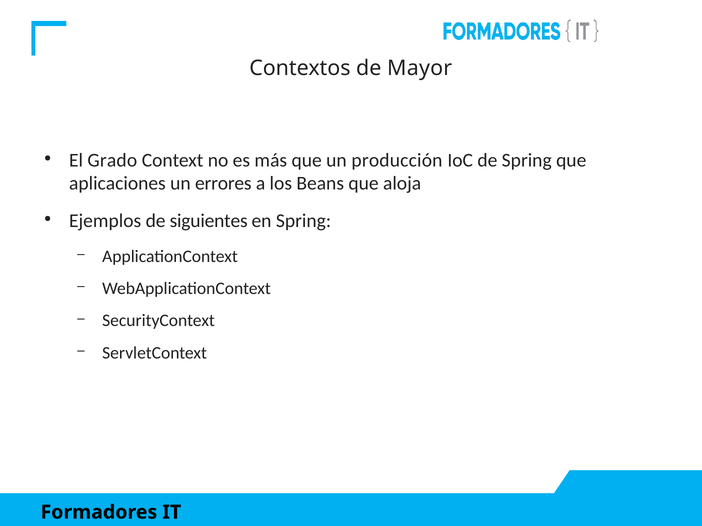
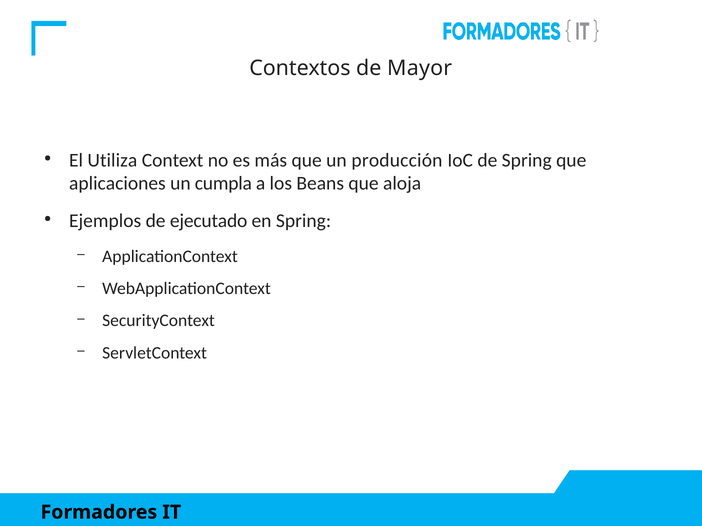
Grado: Grado -> Utiliza
errores: errores -> cumpla
siguientes: siguientes -> ejecutado
